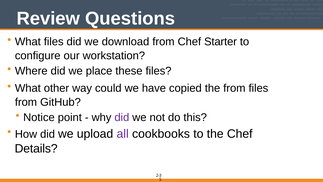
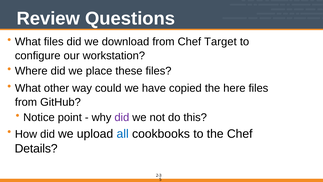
Starter: Starter -> Target
the from: from -> here
all colour: purple -> blue
